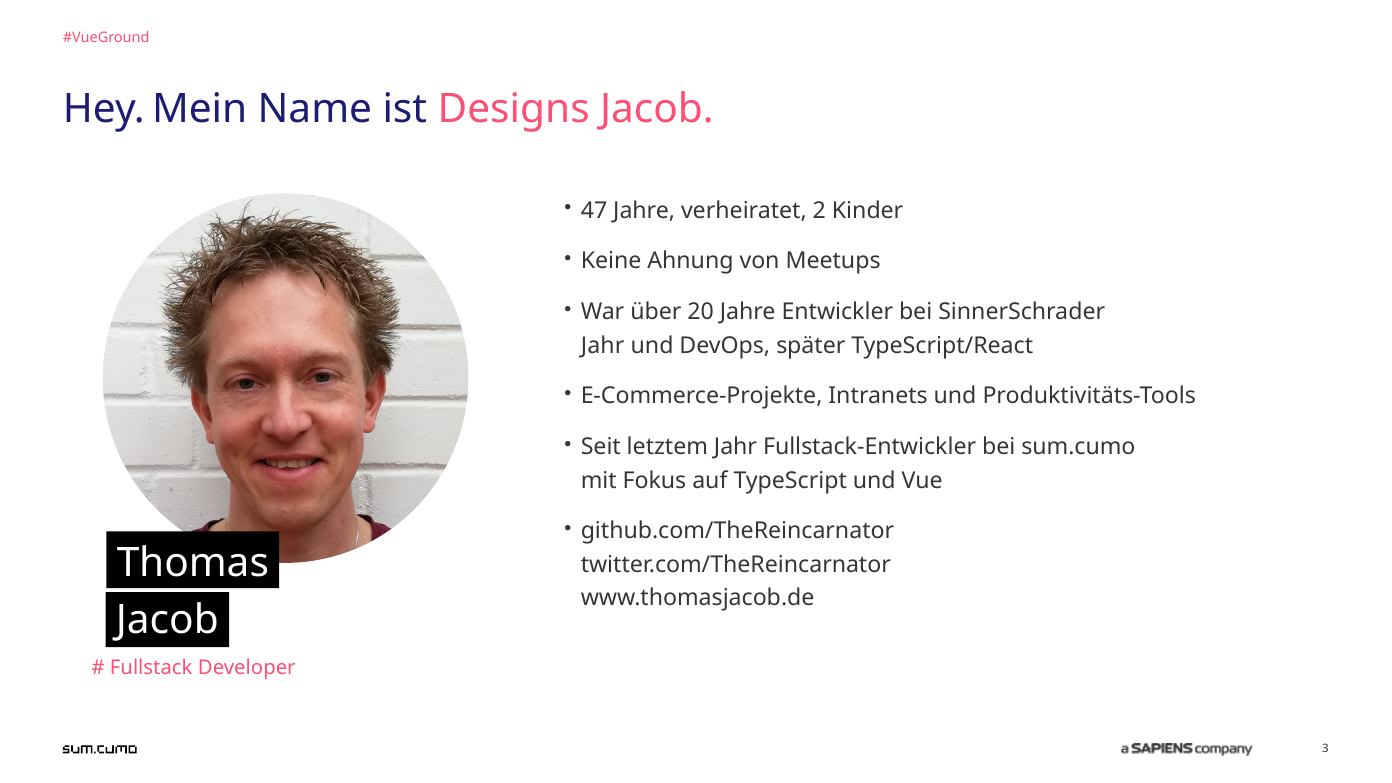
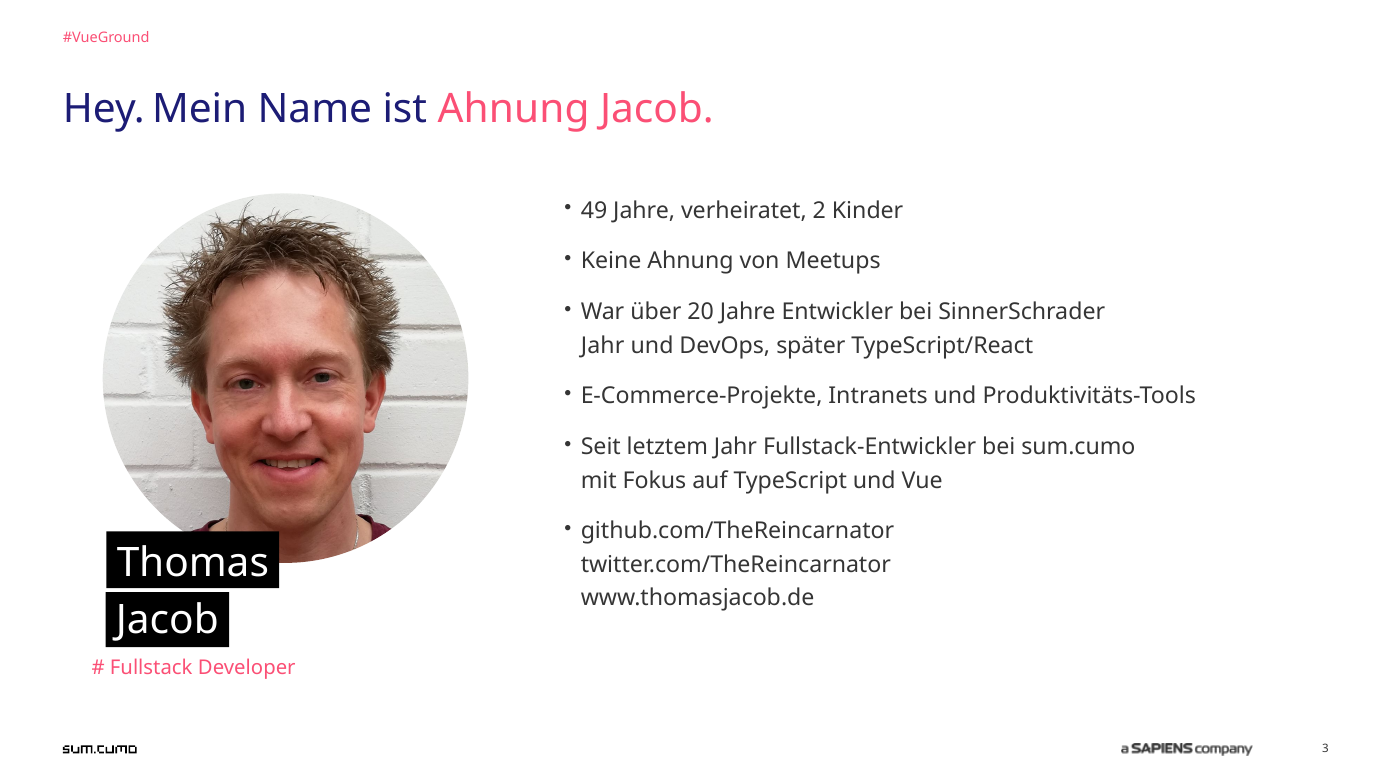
ist Designs: Designs -> Ahnung
47: 47 -> 49
